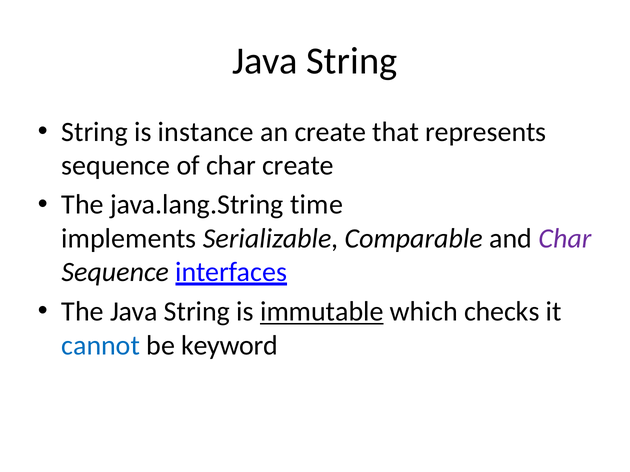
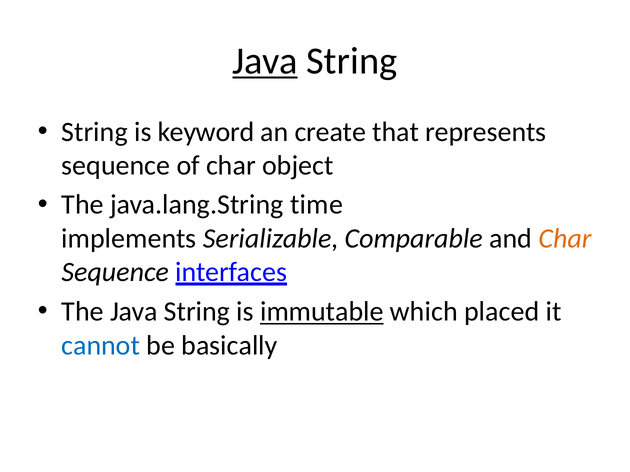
Java at (265, 61) underline: none -> present
instance: instance -> keyword
char create: create -> object
Char at (565, 239) colour: purple -> orange
checks: checks -> placed
keyword: keyword -> basically
